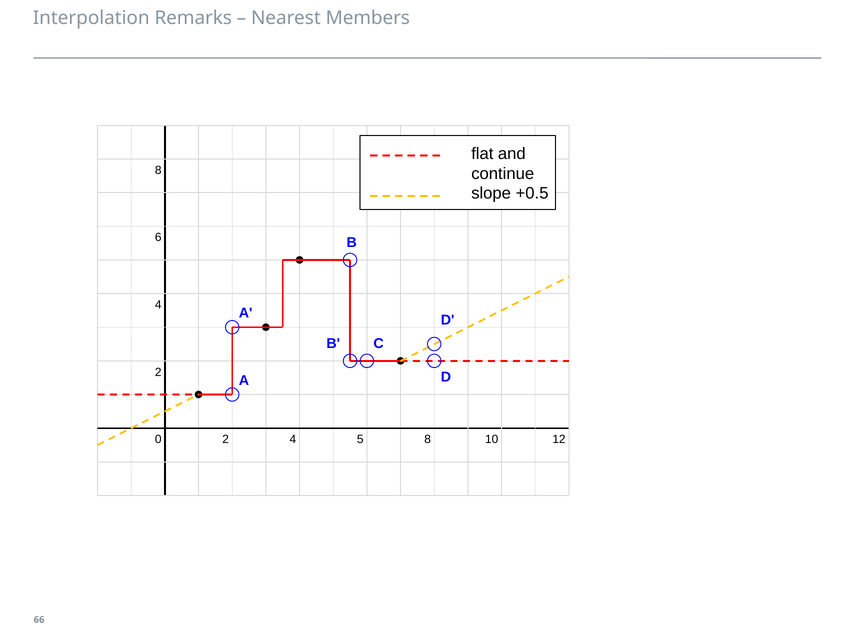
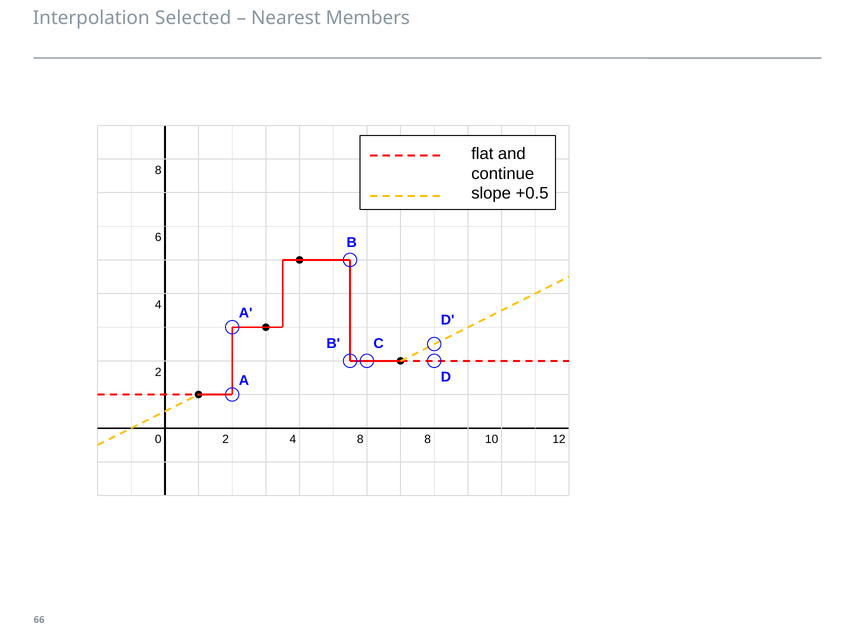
Remarks: Remarks -> Selected
4 5: 5 -> 8
